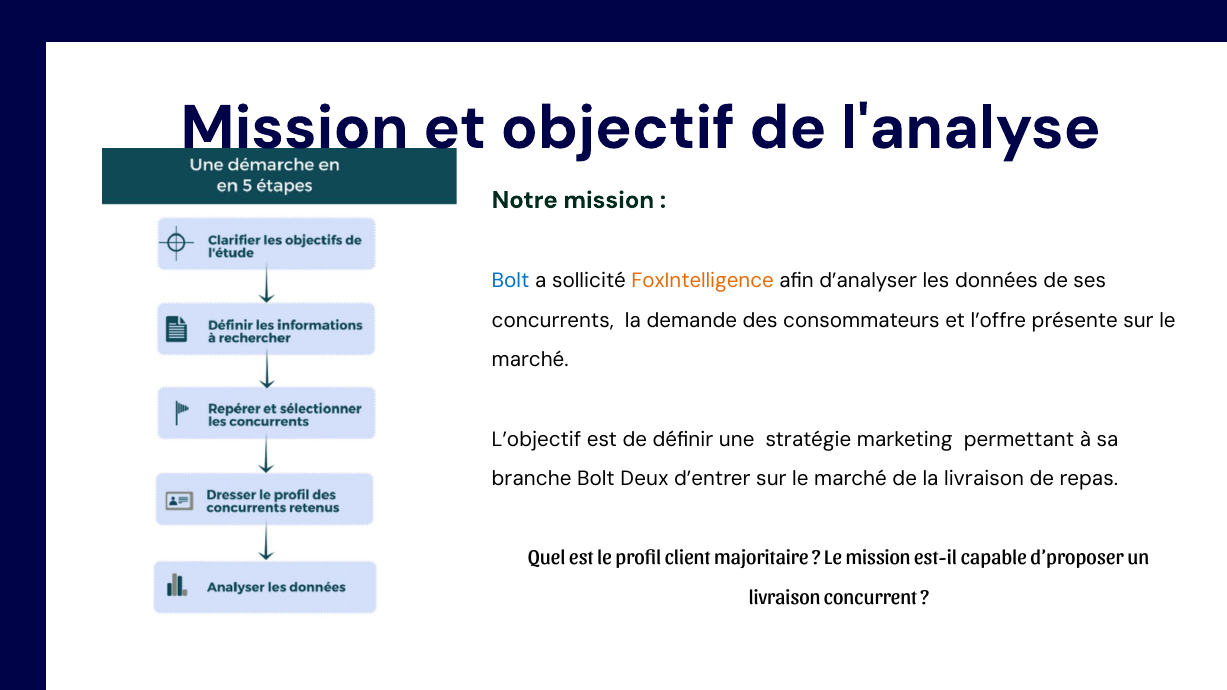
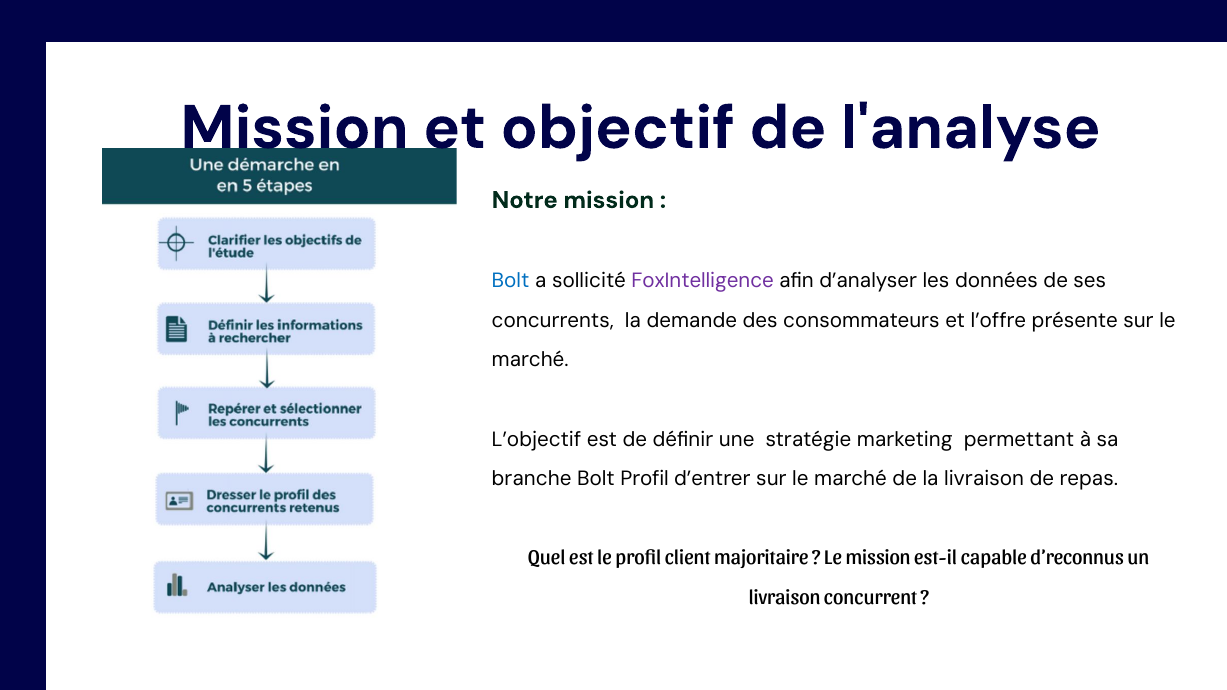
FoxIntelligence colour: orange -> purple
Bolt Deux: Deux -> Profil
d’proposer: d’proposer -> d’reconnus
